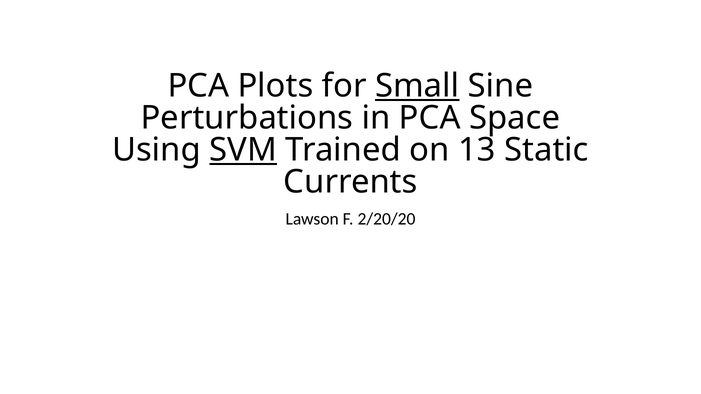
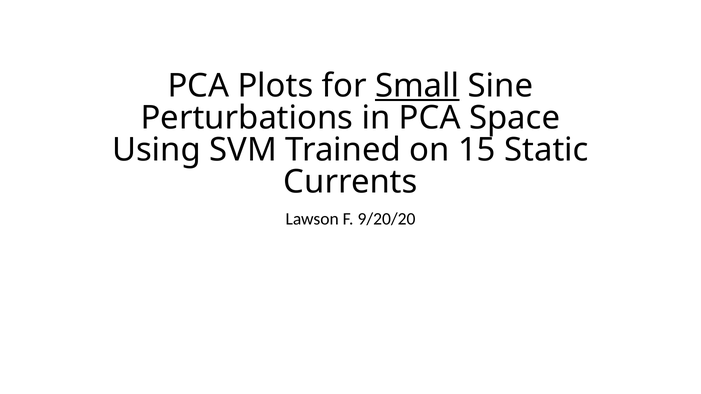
SVM underline: present -> none
13: 13 -> 15
2/20/20: 2/20/20 -> 9/20/20
